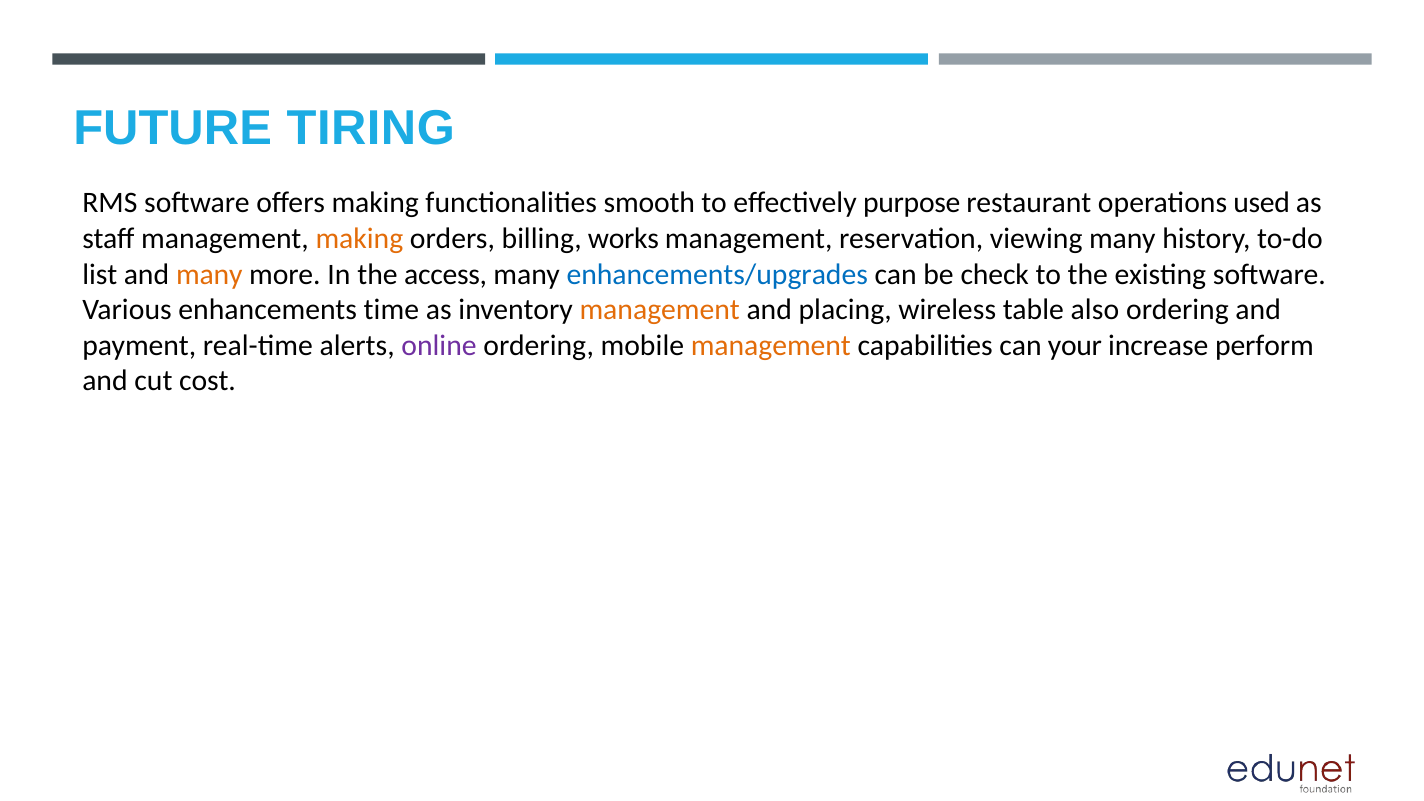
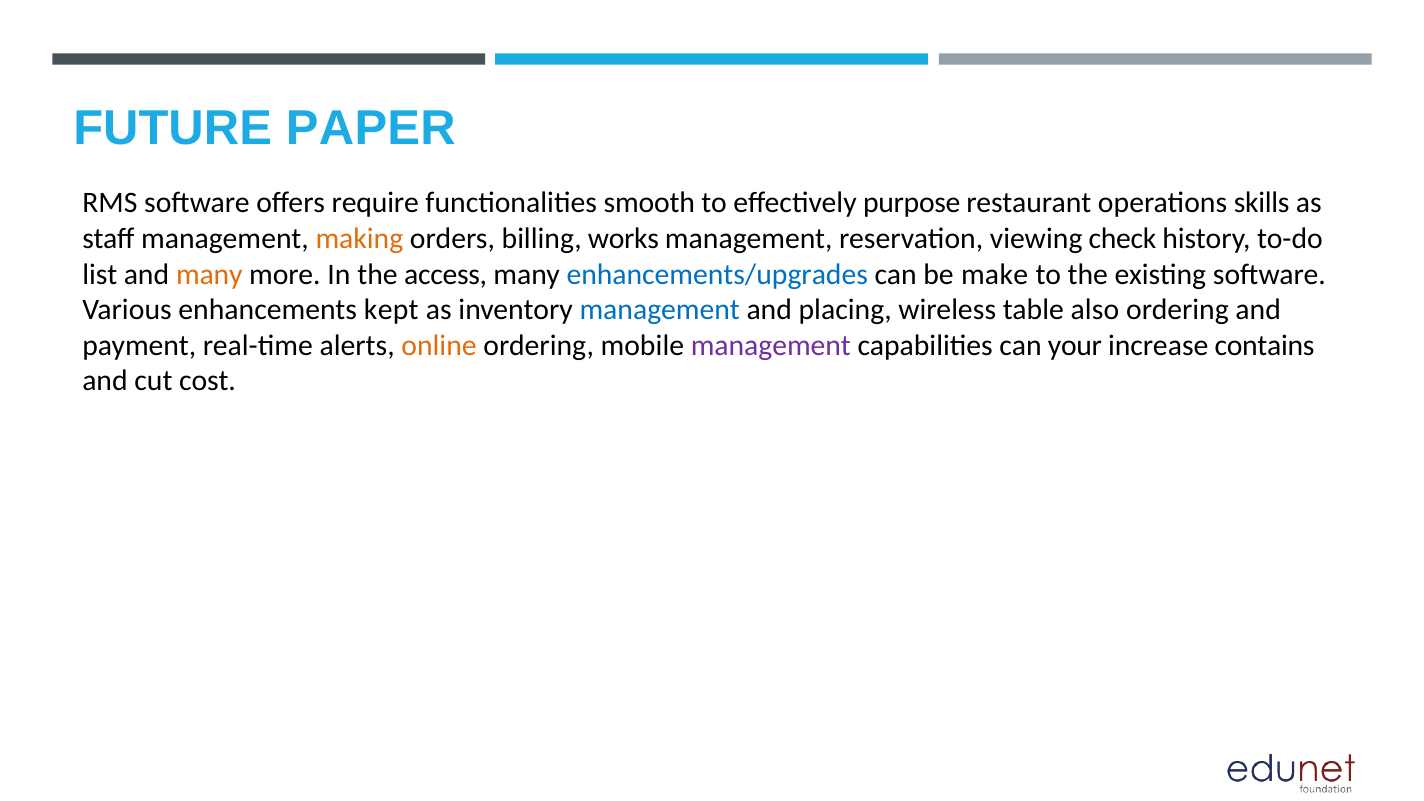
TIRING: TIRING -> PAPER
offers making: making -> require
used: used -> skills
viewing many: many -> check
check: check -> make
time: time -> kept
management at (660, 310) colour: orange -> blue
online colour: purple -> orange
management at (771, 346) colour: orange -> purple
perform: perform -> contains
